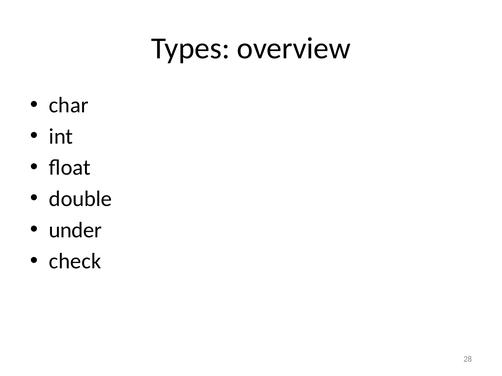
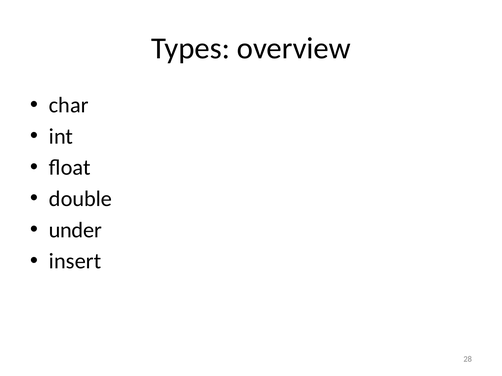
check: check -> insert
